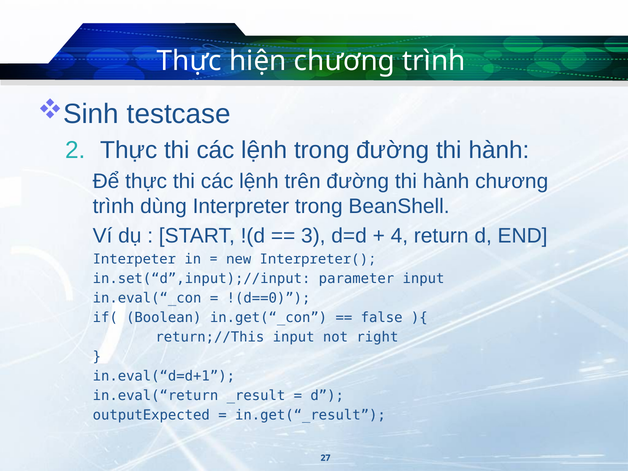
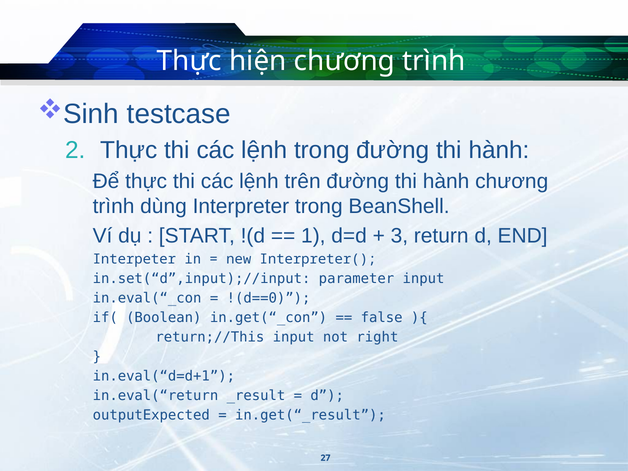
3: 3 -> 1
4: 4 -> 3
